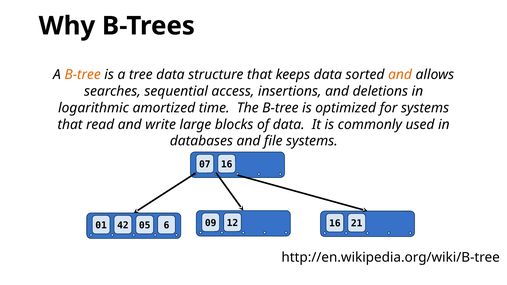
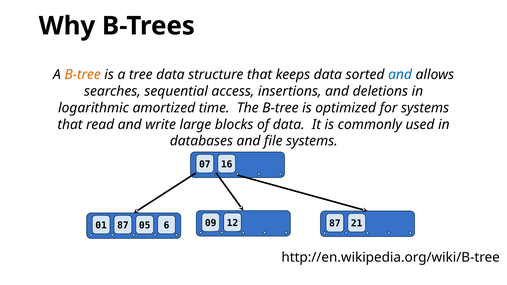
and at (400, 75) colour: orange -> blue
01 42: 42 -> 87
6 16: 16 -> 87
